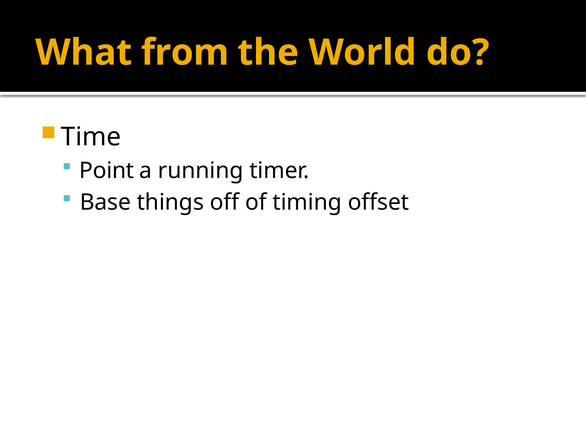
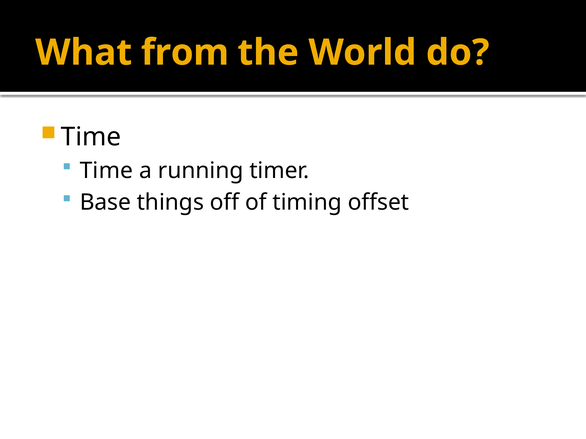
Point at (107, 171): Point -> Time
